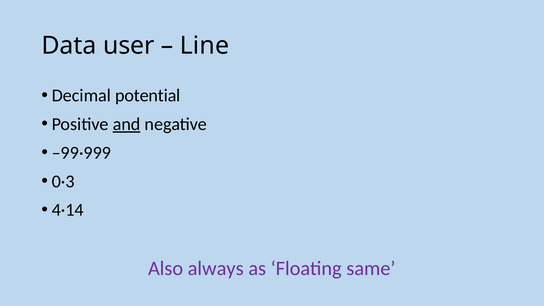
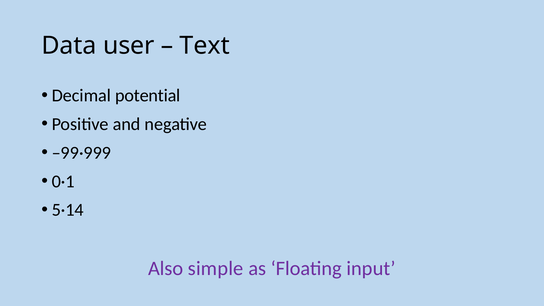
Line: Line -> Text
and underline: present -> none
0·3: 0·3 -> 0·1
4·14: 4·14 -> 5·14
always: always -> simple
same: same -> input
